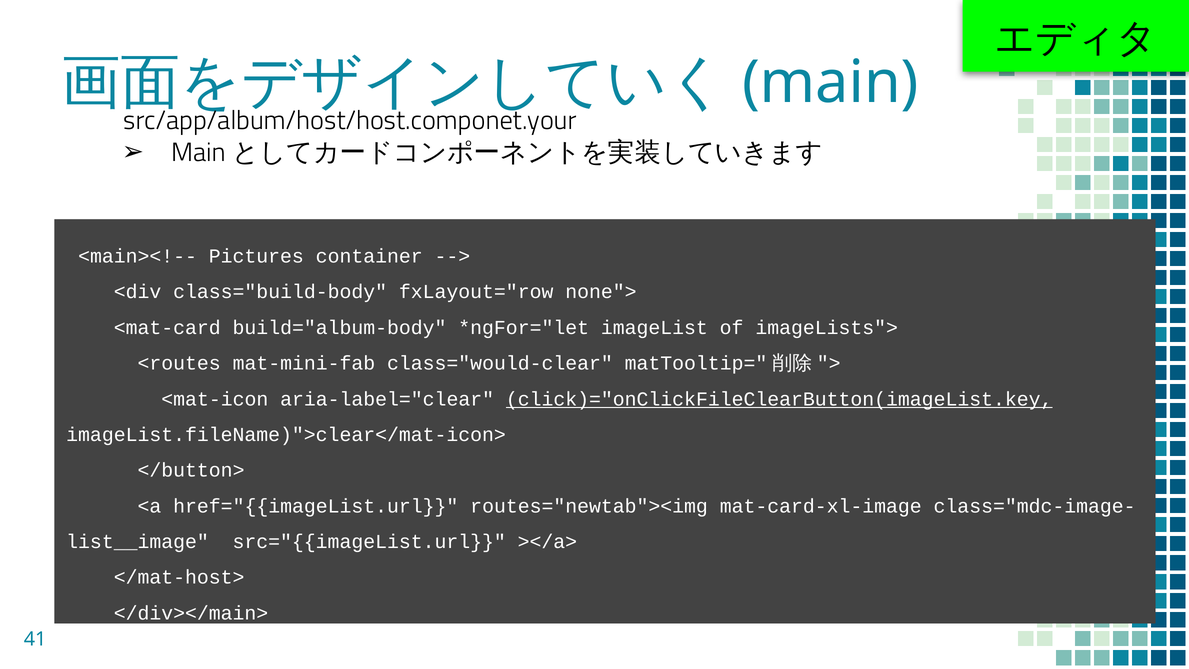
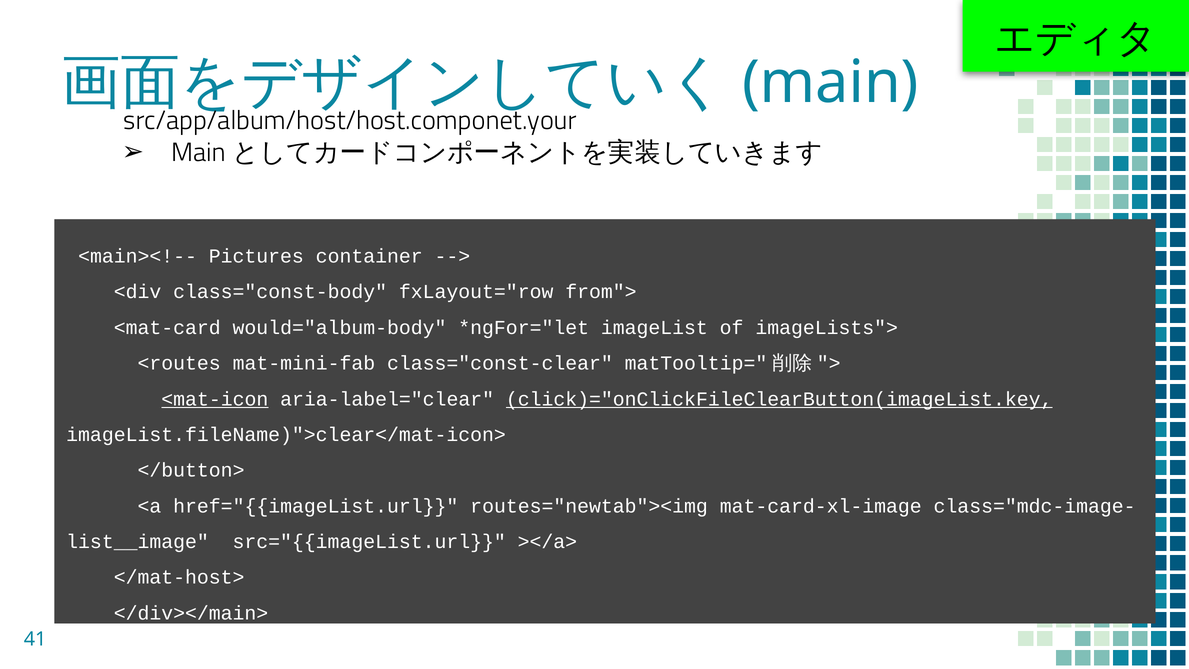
class="build-body: class="build-body -> class="const-body
none">: none"> -> from">
build="album-body: build="album-body -> would="album-body
class="would-clear: class="would-clear -> class="const-clear
<mat-icon underline: none -> present
